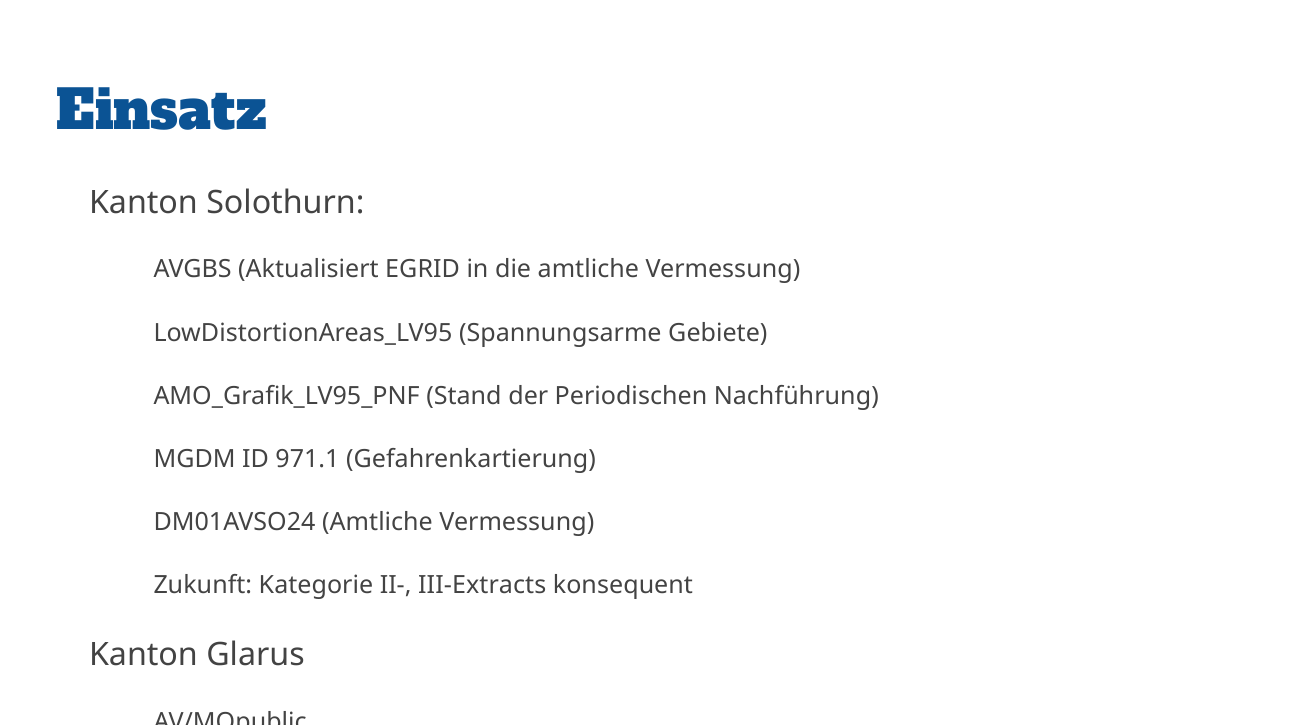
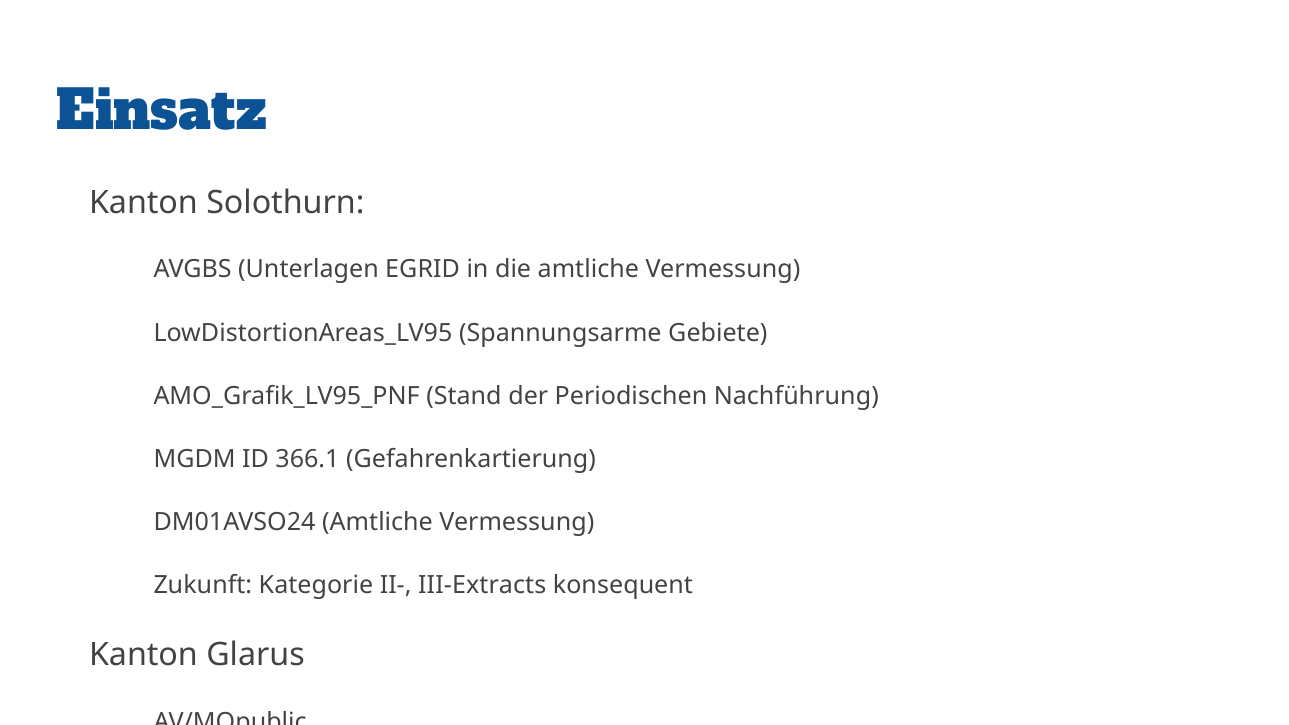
Aktualisiert: Aktualisiert -> Unterlagen
971.1: 971.1 -> 366.1
